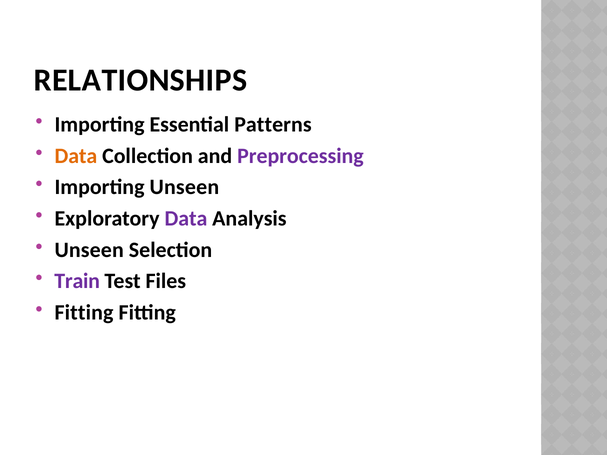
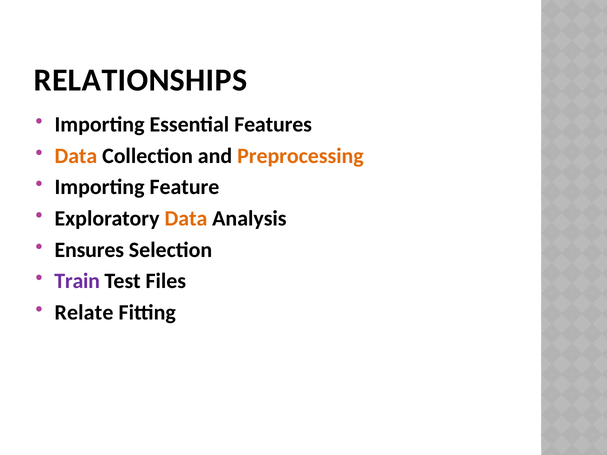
Patterns: Patterns -> Features
Preprocessing colour: purple -> orange
Importing Unseen: Unseen -> Feature
Data at (186, 219) colour: purple -> orange
Unseen at (89, 250): Unseen -> Ensures
Fitting at (84, 313): Fitting -> Relate
